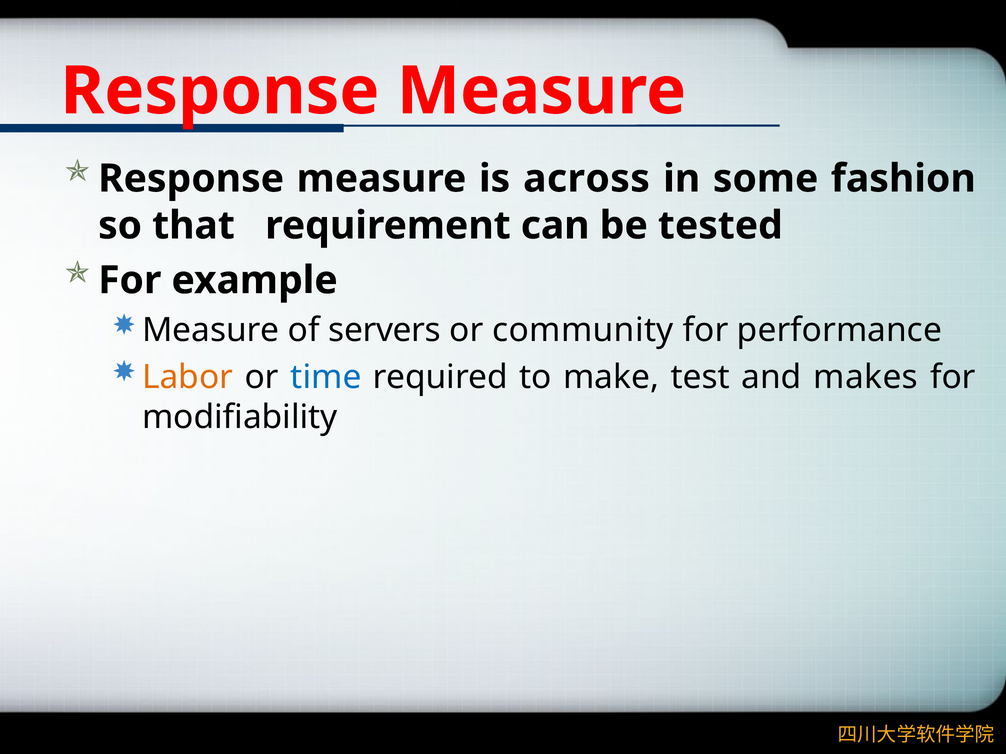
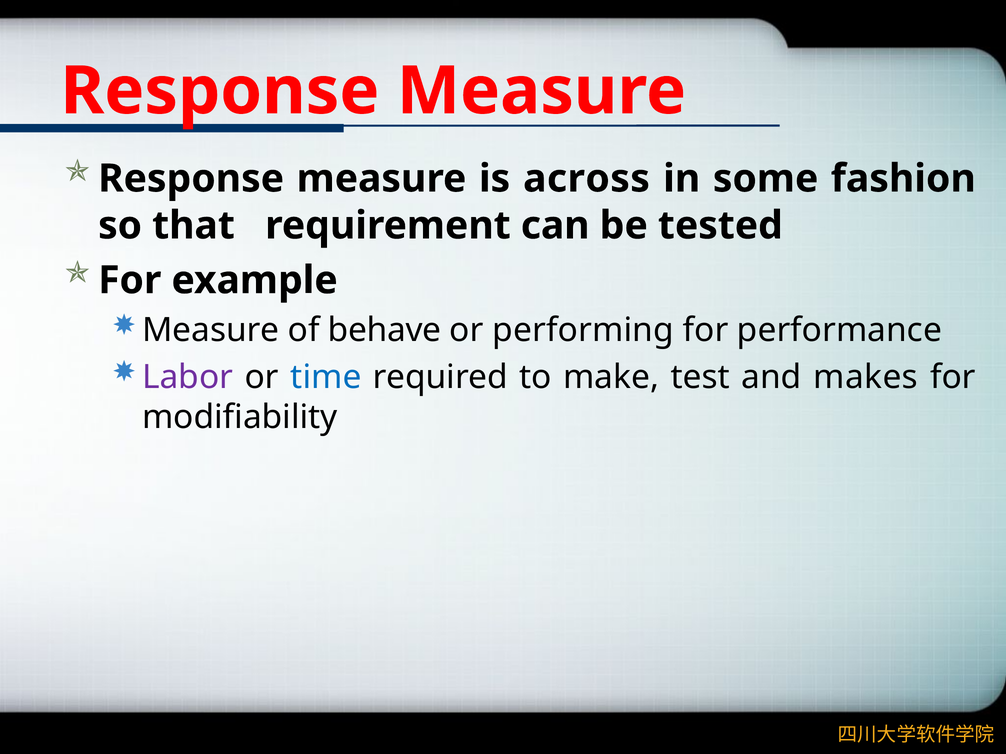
servers: servers -> behave
community: community -> performing
Labor colour: orange -> purple
